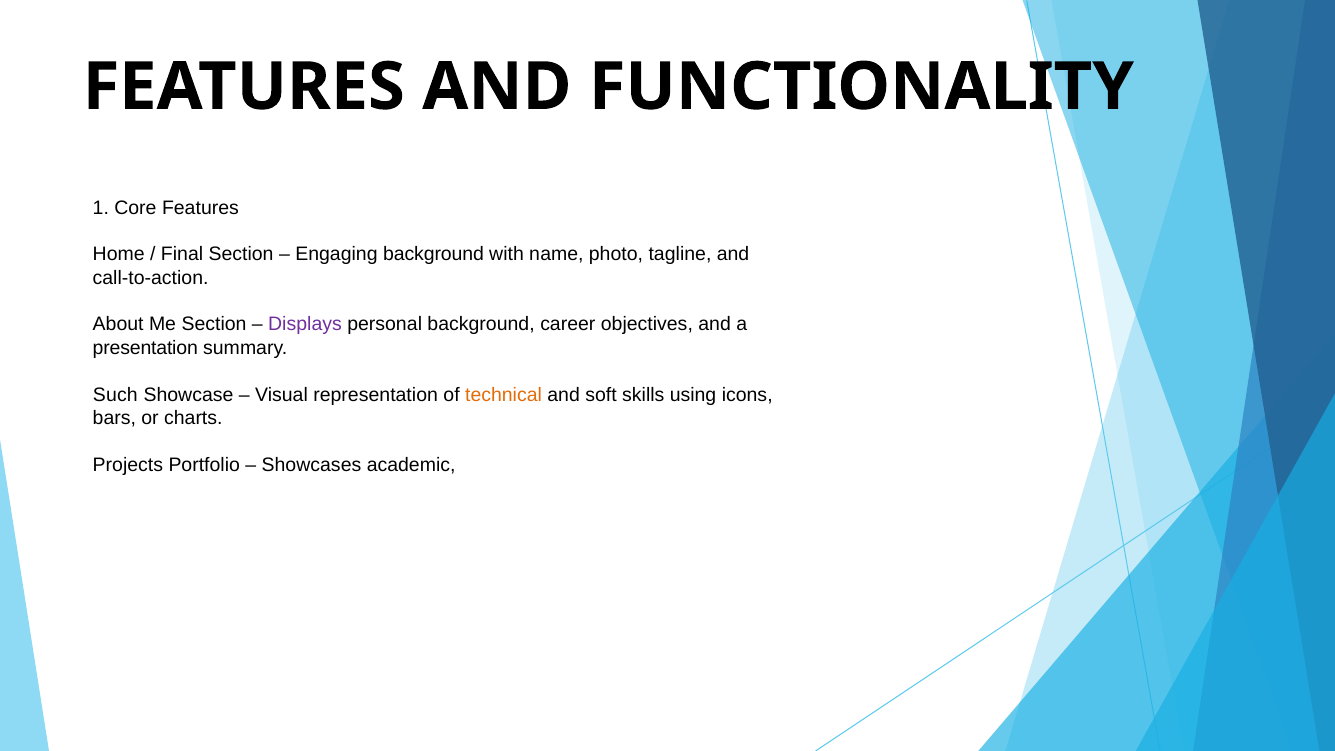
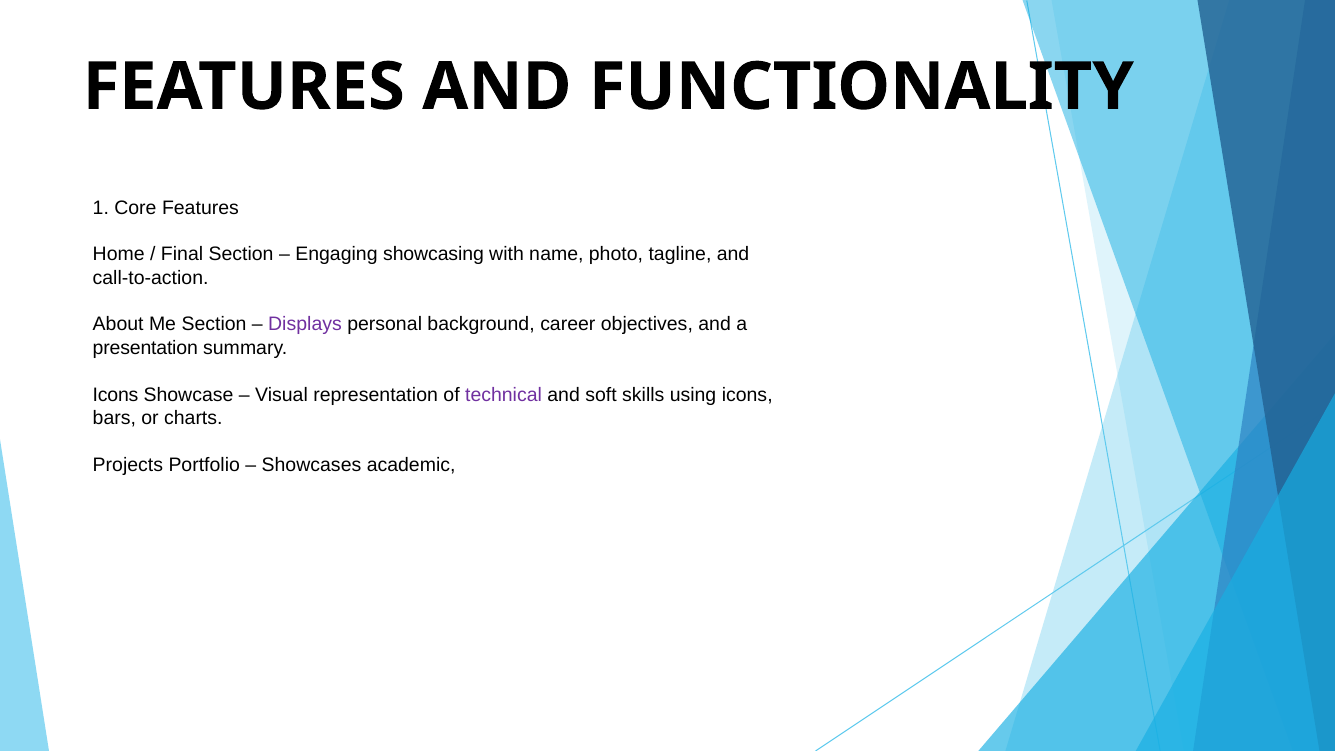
Engaging background: background -> showcasing
Such at (115, 395): Such -> Icons
technical colour: orange -> purple
